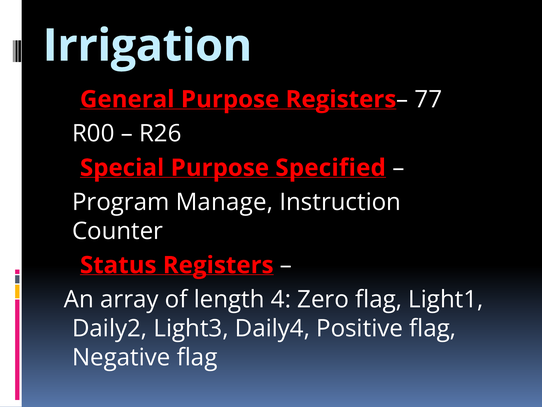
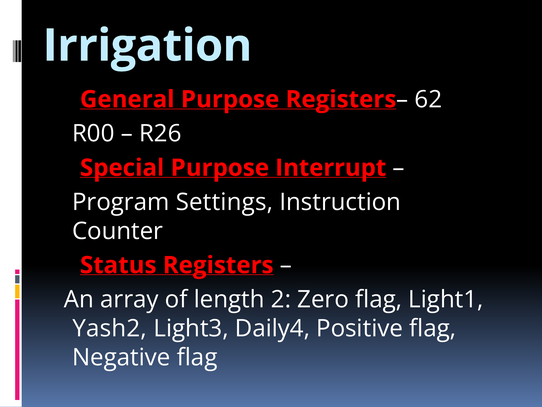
77: 77 -> 62
Specified: Specified -> Interrupt
Manage: Manage -> Settings
4: 4 -> 2
Daily2: Daily2 -> Yash2
